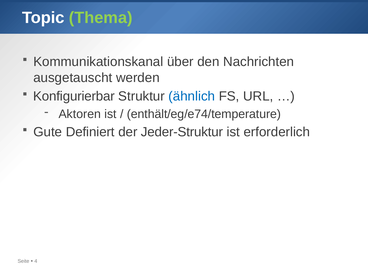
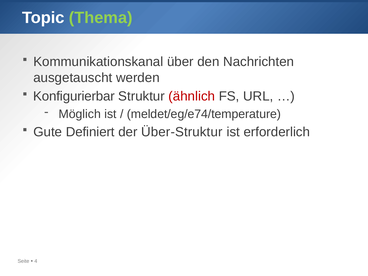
ähnlich colour: blue -> red
Aktoren: Aktoren -> Möglich
enthält/eg/e74/temperature: enthält/eg/e74/temperature -> meldet/eg/e74/temperature
Jeder-Struktur: Jeder-Struktur -> Über-Struktur
